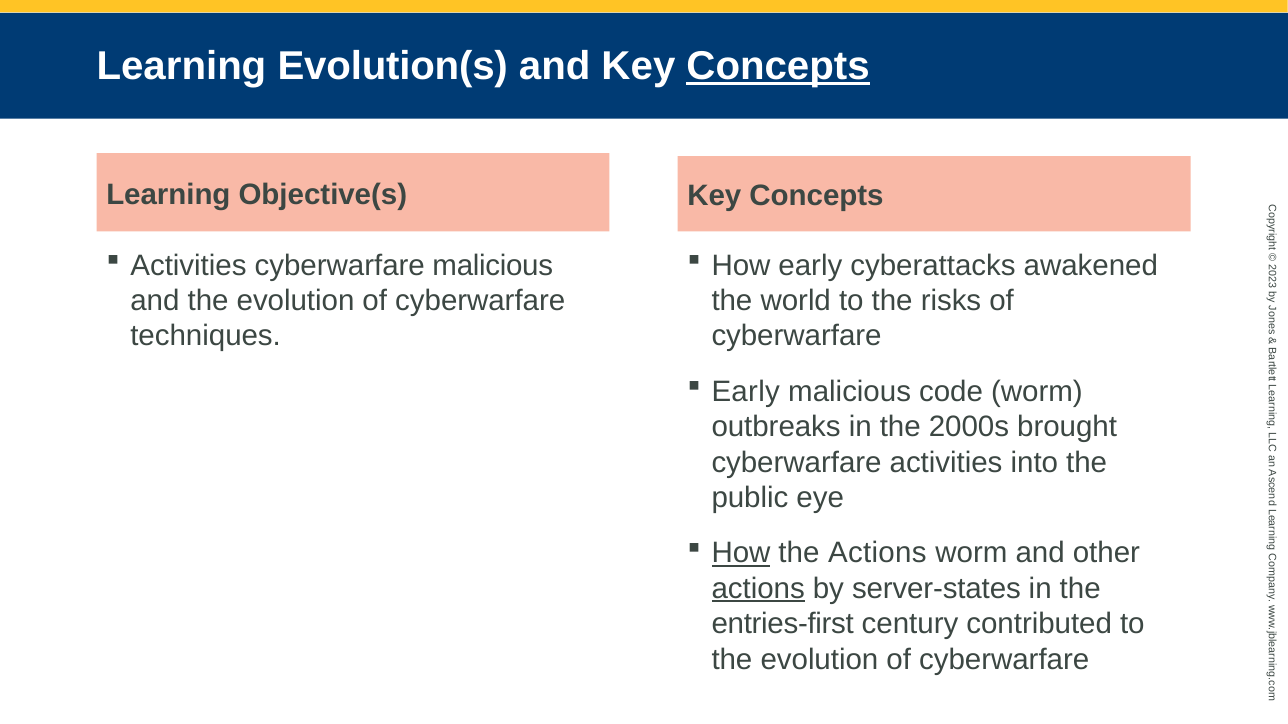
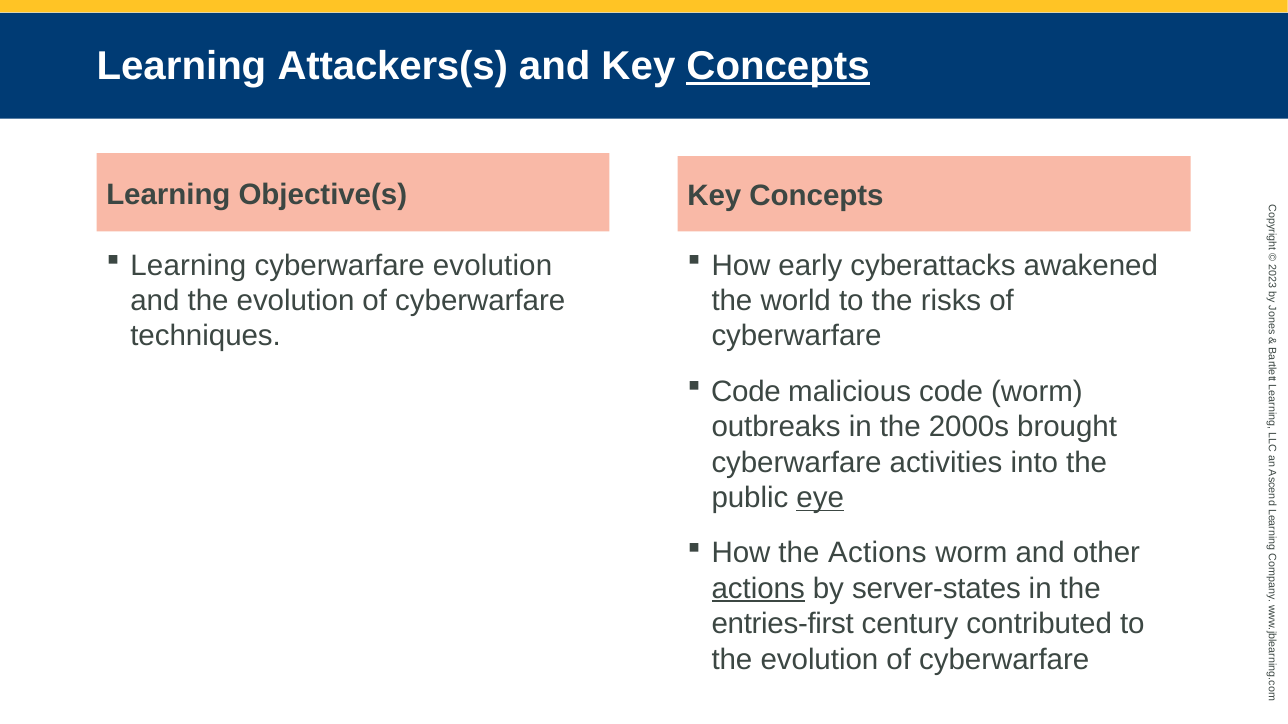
Evolution(s: Evolution(s -> Attackers(s
Activities at (188, 266): Activities -> Learning
cyberwarfare malicious: malicious -> evolution
Early at (746, 392): Early -> Code
eye underline: none -> present
How at (741, 554) underline: present -> none
